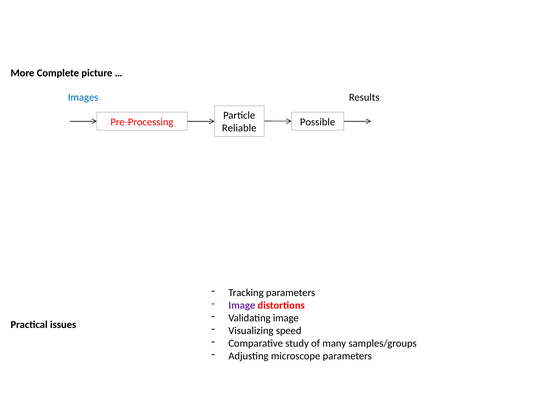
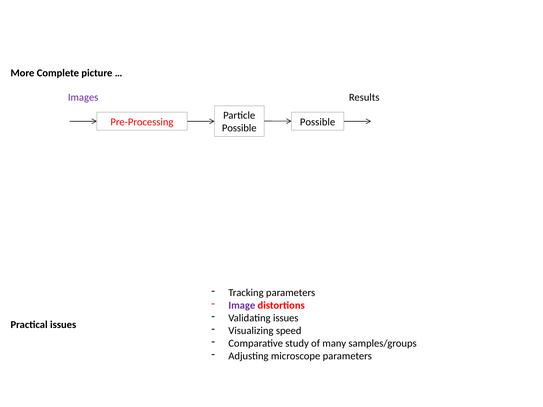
Images colour: blue -> purple
Reliable at (239, 128): Reliable -> Possible
Validating image: image -> issues
